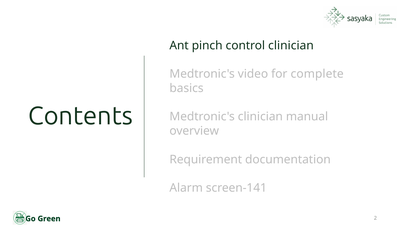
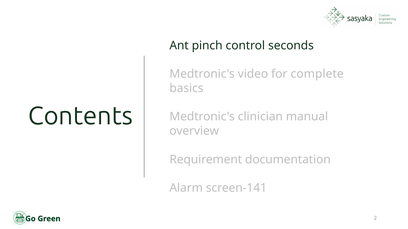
control clinician: clinician -> seconds
